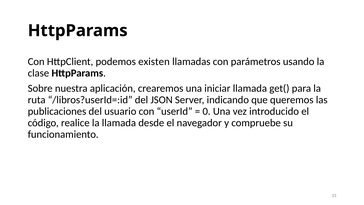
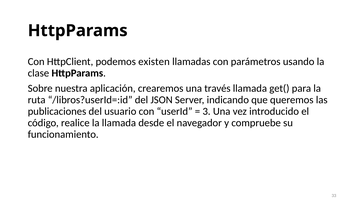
iniciar: iniciar -> través
0: 0 -> 3
